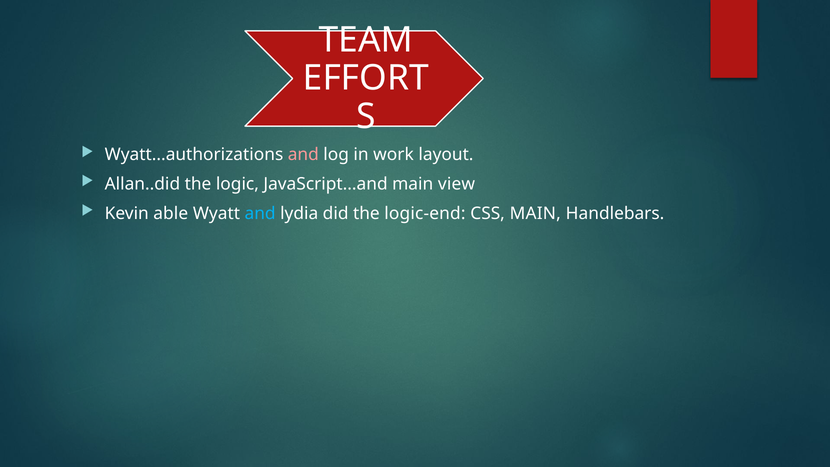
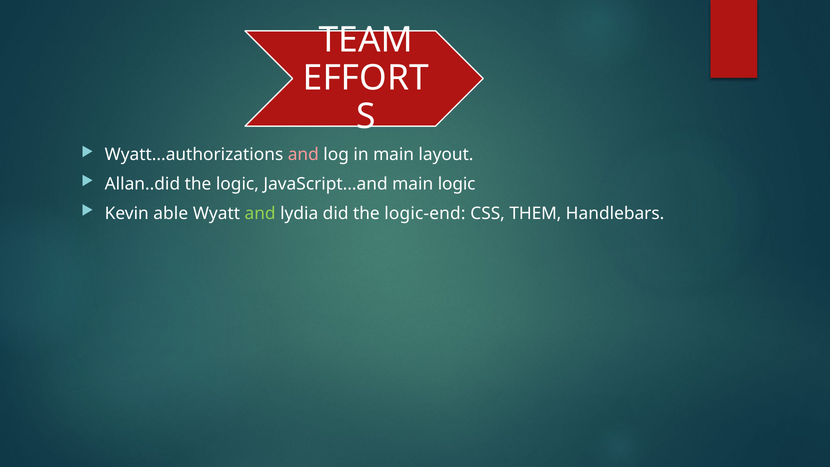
in work: work -> main
main view: view -> logic
and at (260, 213) colour: light blue -> light green
CSS MAIN: MAIN -> THEM
